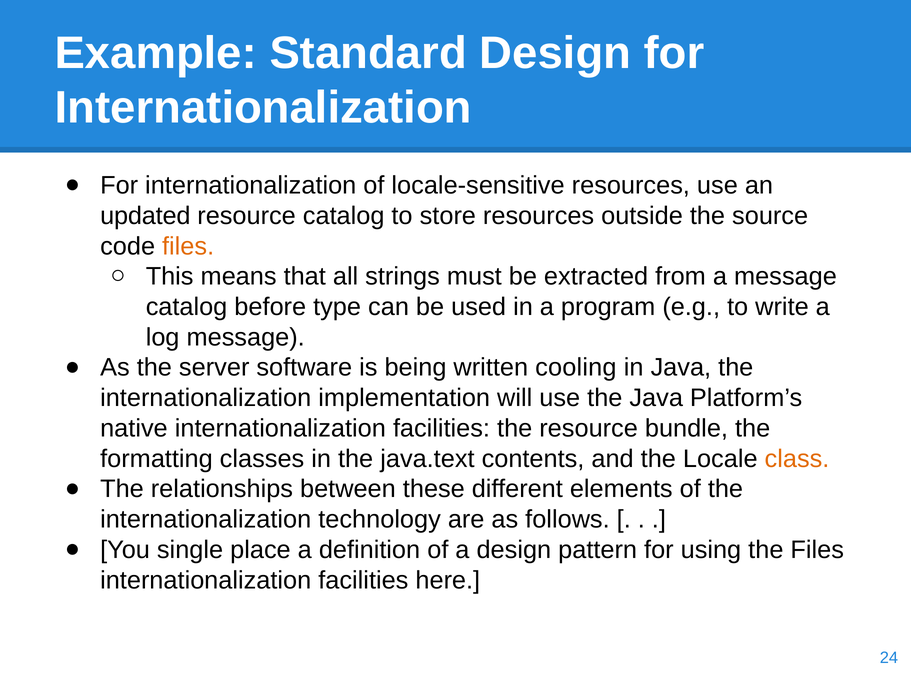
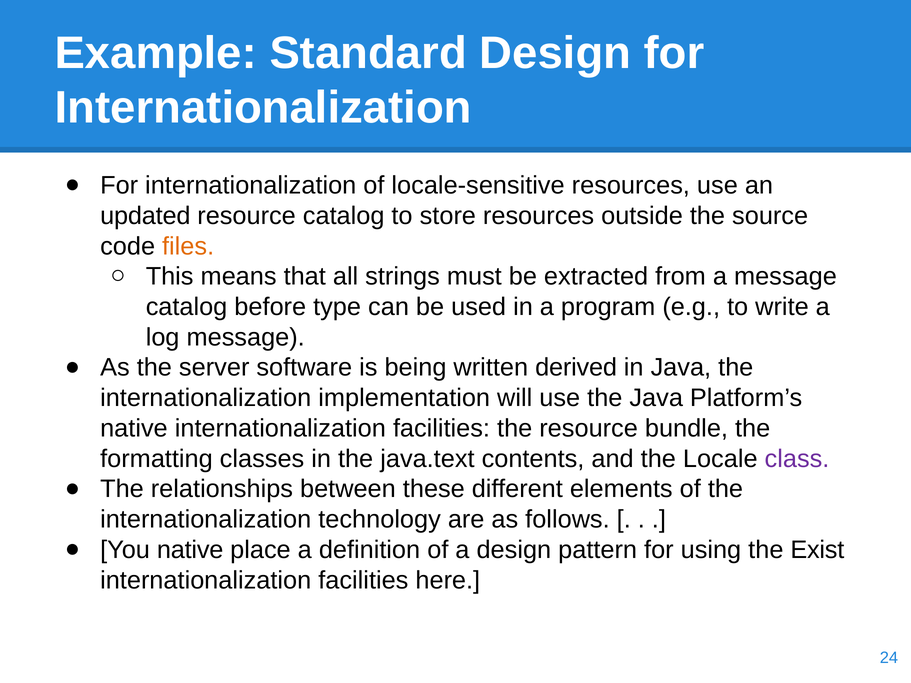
cooling: cooling -> derived
class colour: orange -> purple
You single: single -> native
the Files: Files -> Exist
